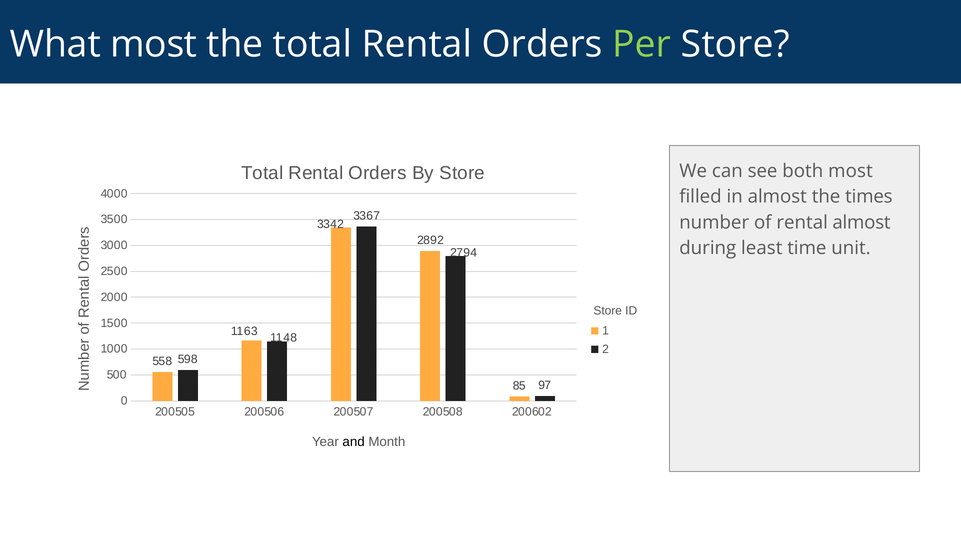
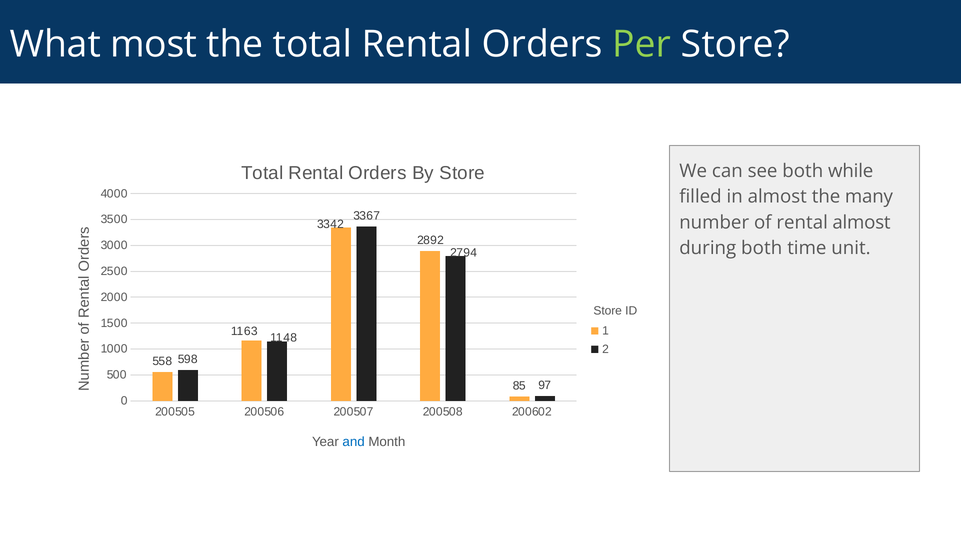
both most: most -> while
times: times -> many
during least: least -> both
and colour: black -> blue
